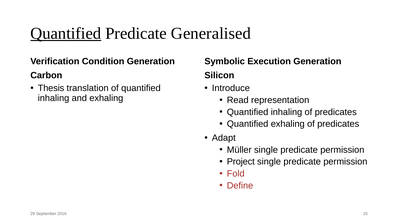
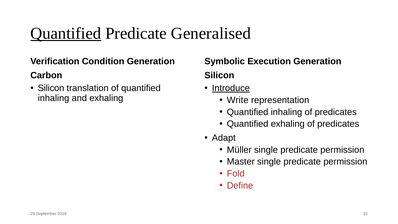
Thesis at (51, 88): Thesis -> Silicon
Introduce underline: none -> present
Read: Read -> Write
Project: Project -> Master
